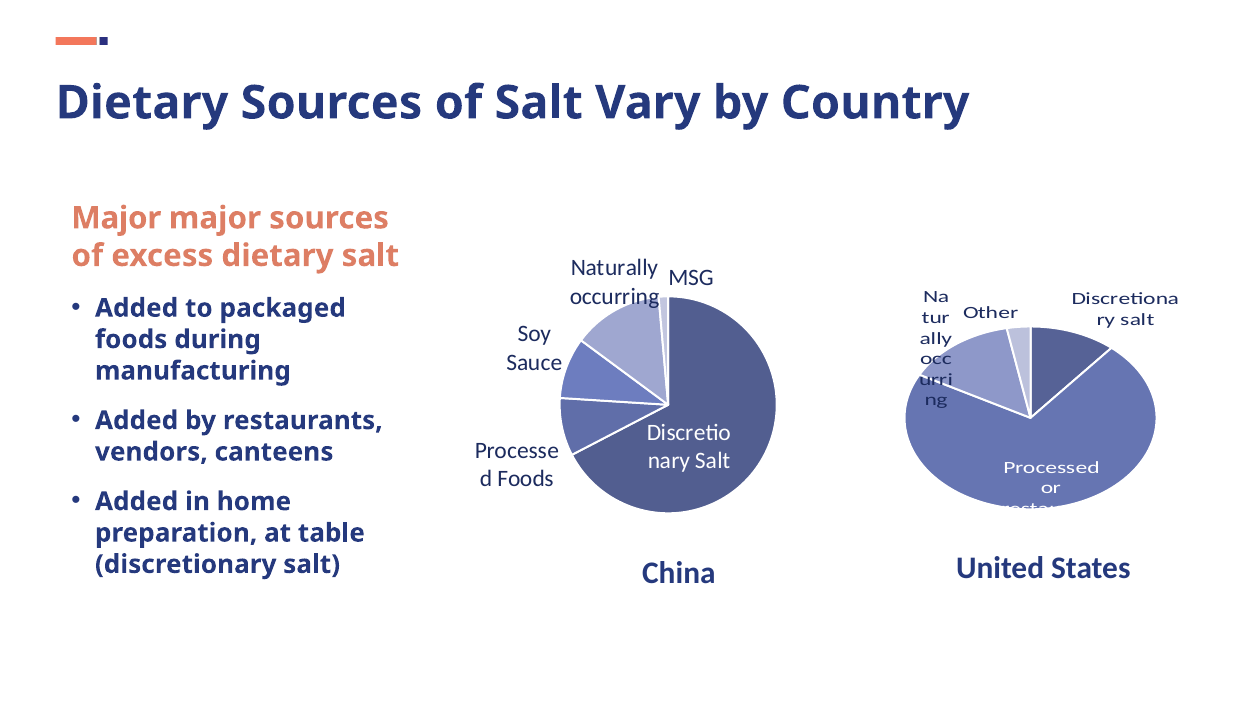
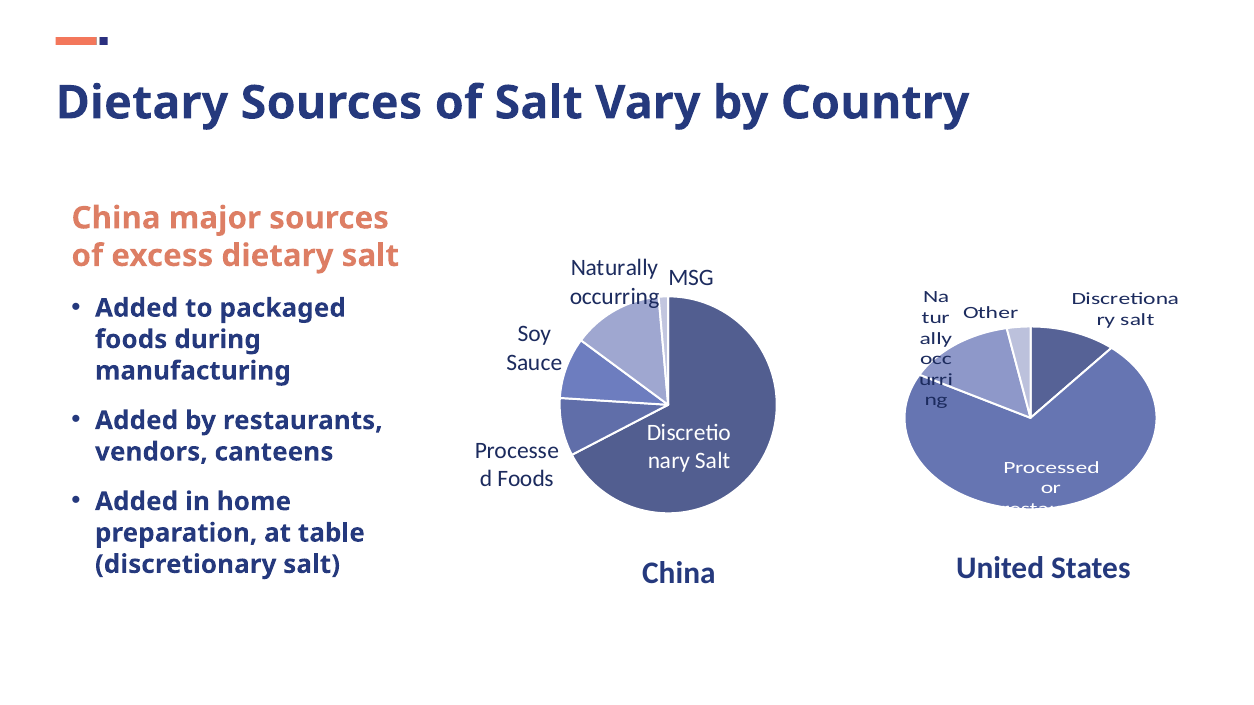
Major at (116, 218): Major -> China
